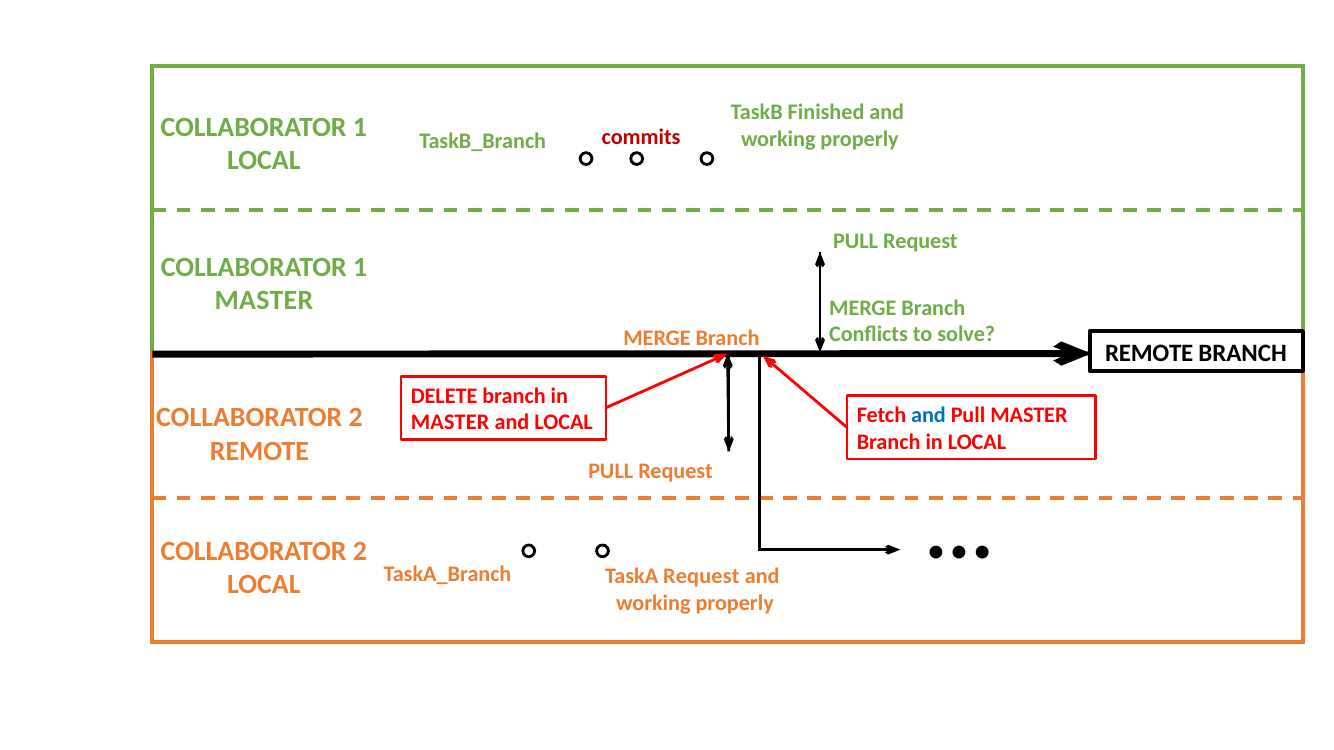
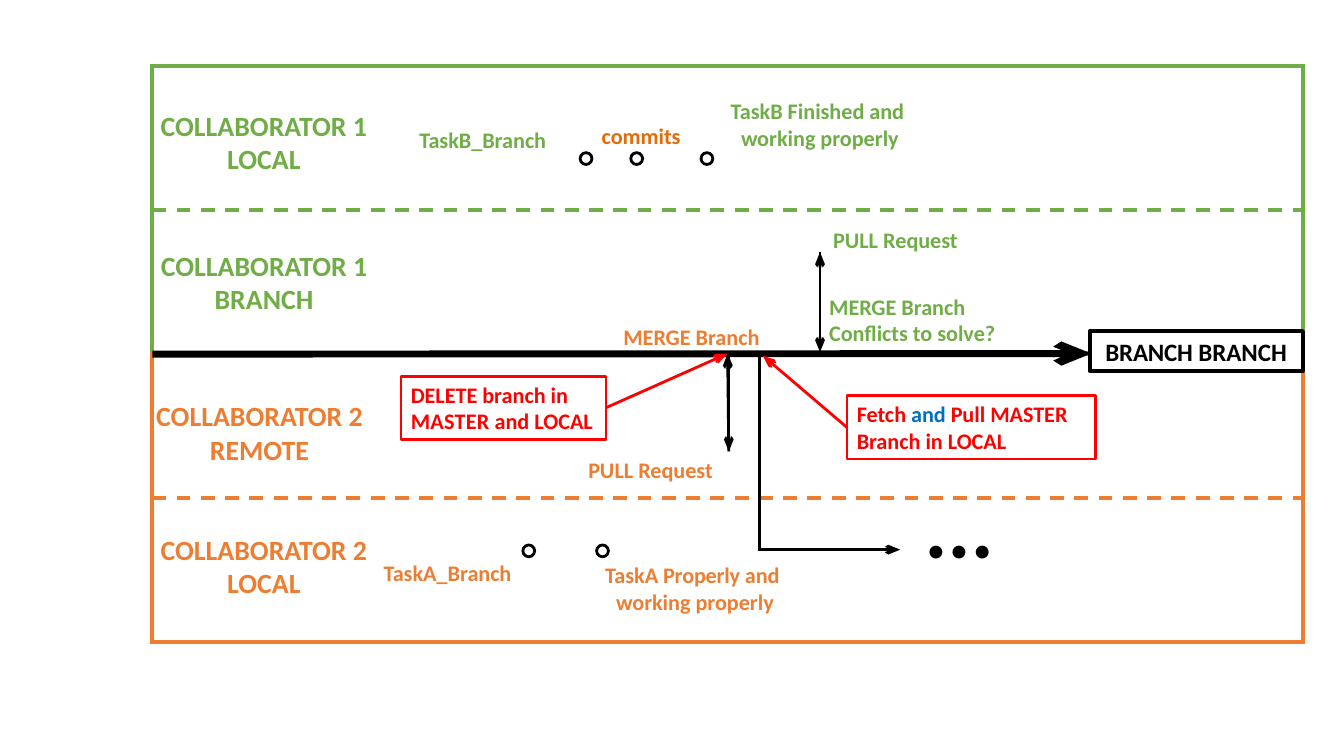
commits colour: red -> orange
MASTER at (264, 300): MASTER -> BRANCH
REMOTE at (1149, 353): REMOTE -> BRANCH
TaskA Request: Request -> Properly
